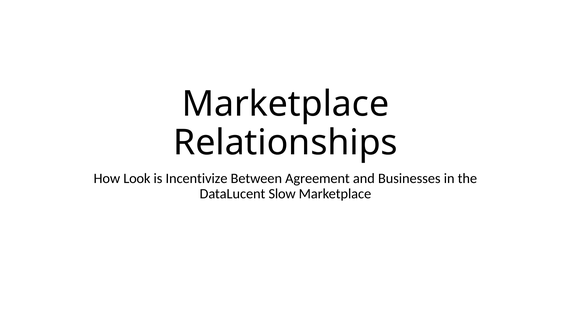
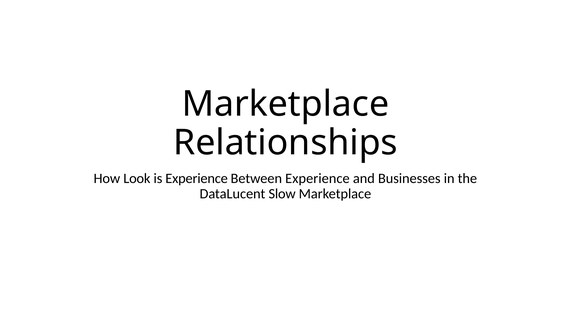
is Incentivize: Incentivize -> Experience
Between Agreement: Agreement -> Experience
